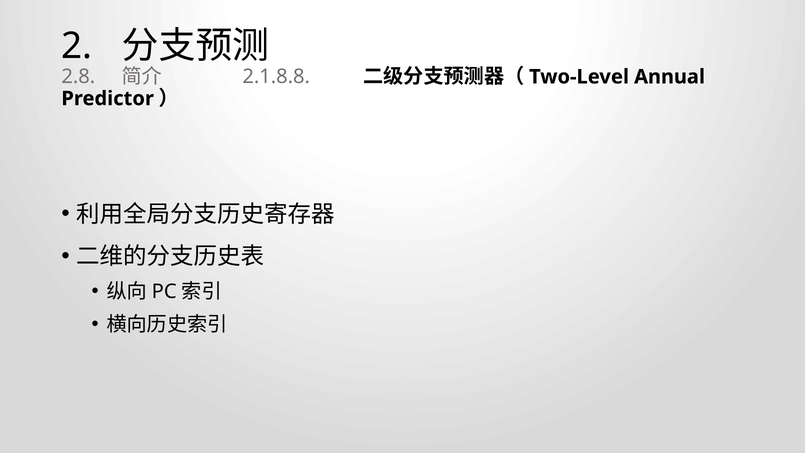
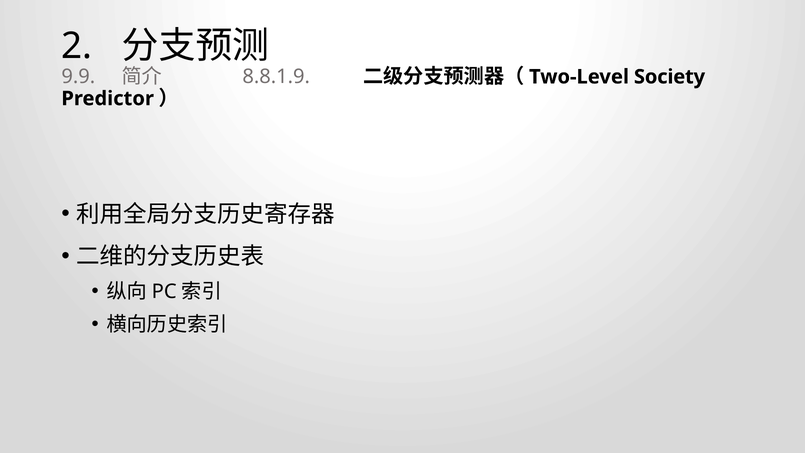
2.8: 2.8 -> 9.9
2.1.8.8: 2.1.8.8 -> 8.8.1.9
Annual: Annual -> Society
